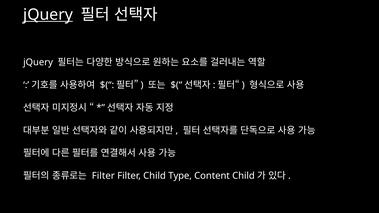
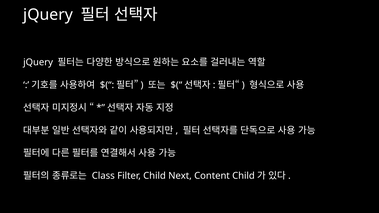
jQuery at (48, 15) underline: present -> none
Filter at (103, 176): Filter -> Class
Type: Type -> Next
